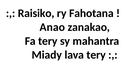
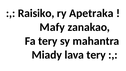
Fahotana: Fahotana -> Apetraka
Anao: Anao -> Mafy
